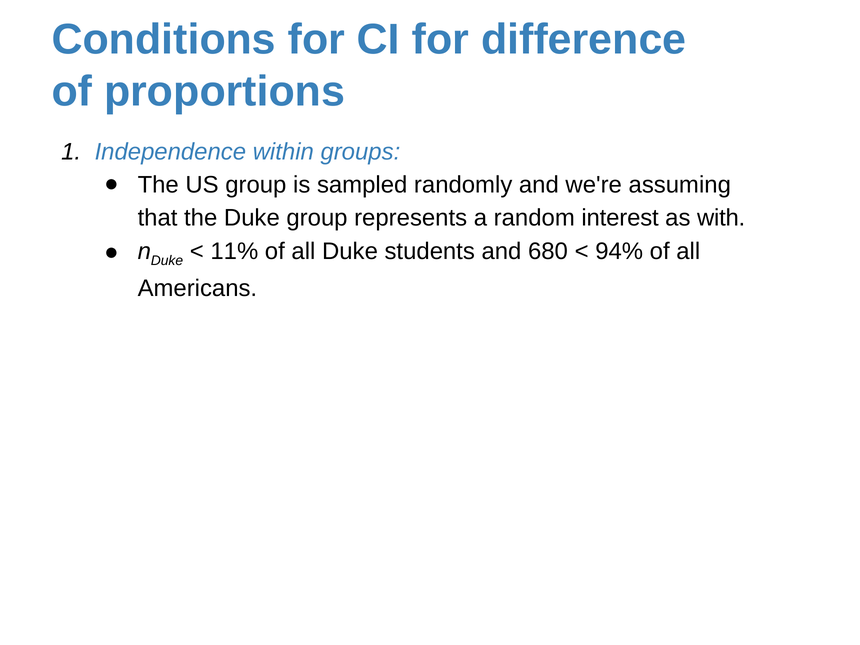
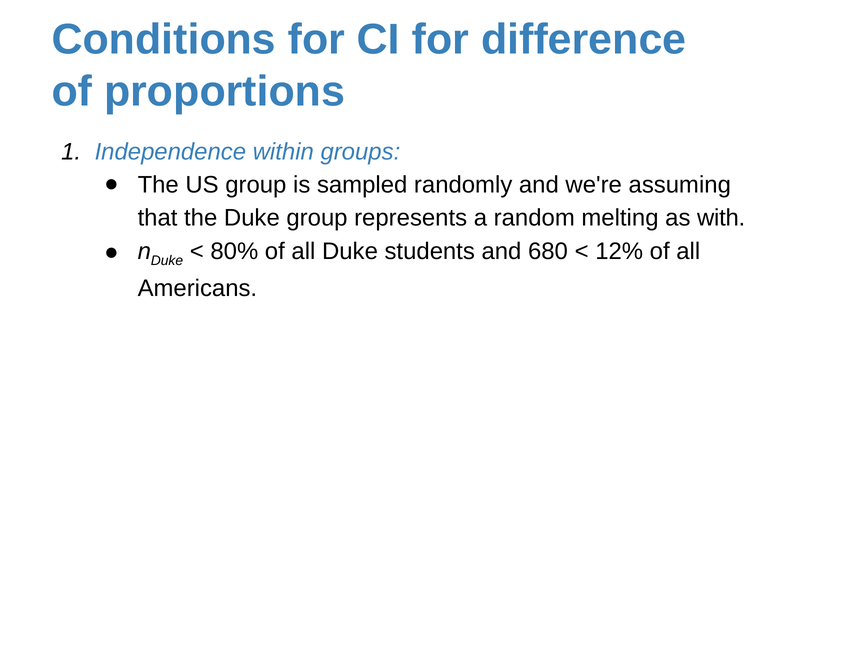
interest: interest -> melting
11%: 11% -> 80%
94%: 94% -> 12%
